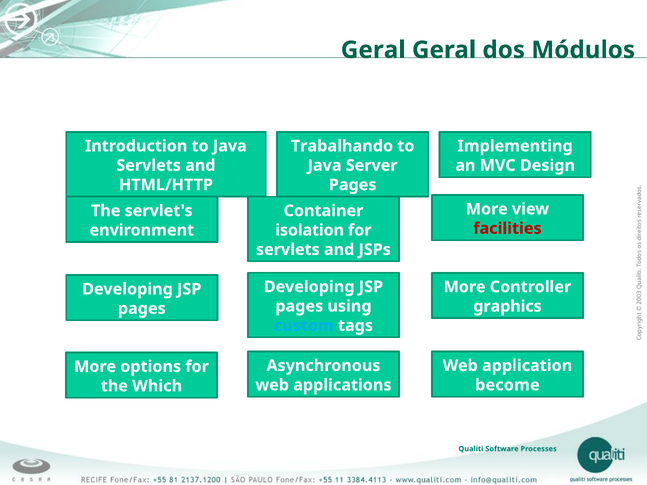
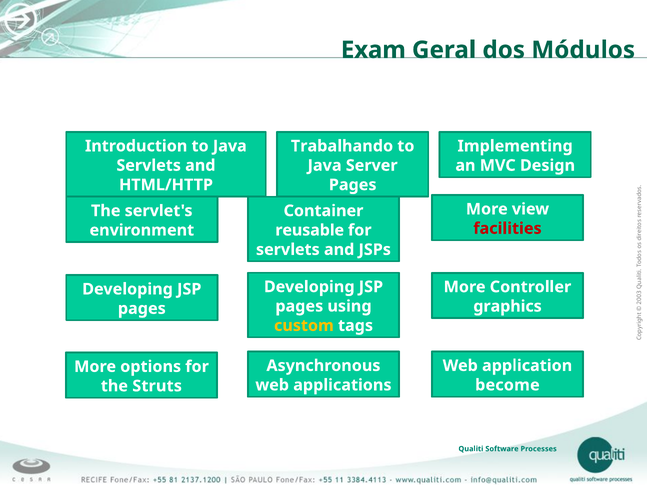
Geral at (373, 50): Geral -> Exam
isolation: isolation -> reusable
custom colour: light blue -> yellow
Which: Which -> Struts
